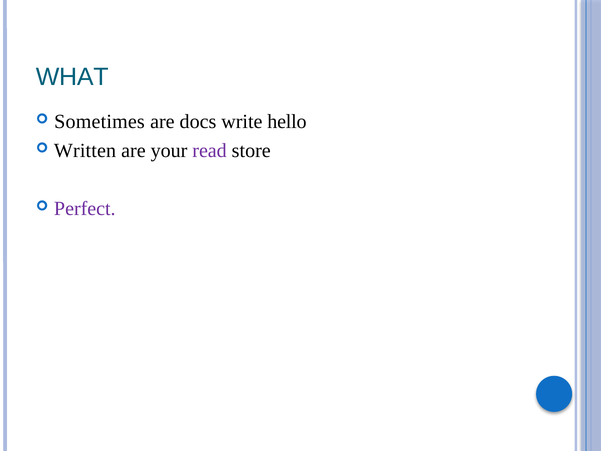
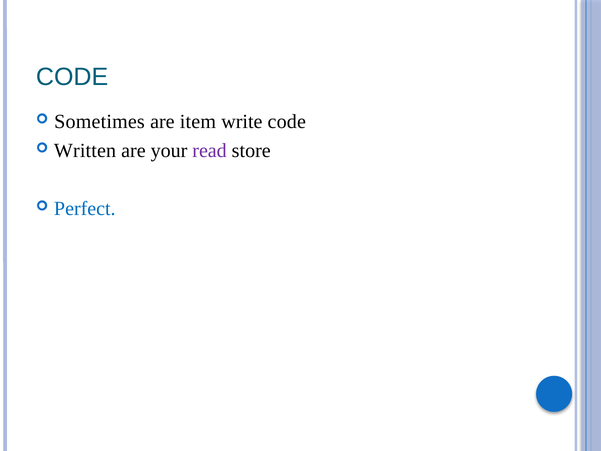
WHAT at (72, 77): WHAT -> CODE
docs: docs -> item
write hello: hello -> code
Perfect colour: purple -> blue
